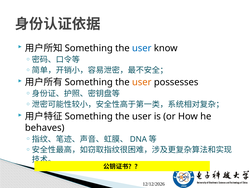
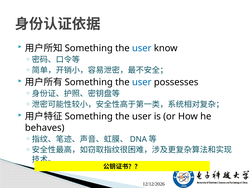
user at (142, 82) colour: orange -> blue
